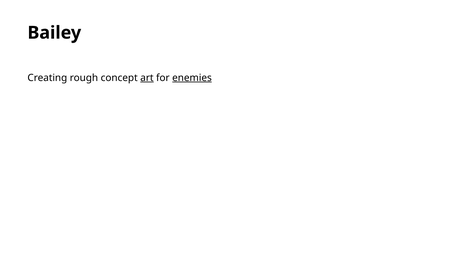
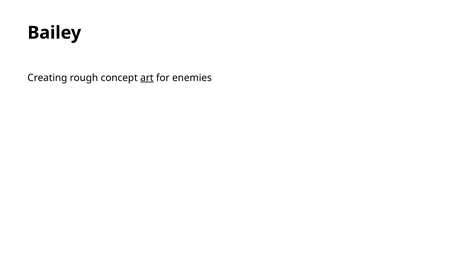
enemies underline: present -> none
